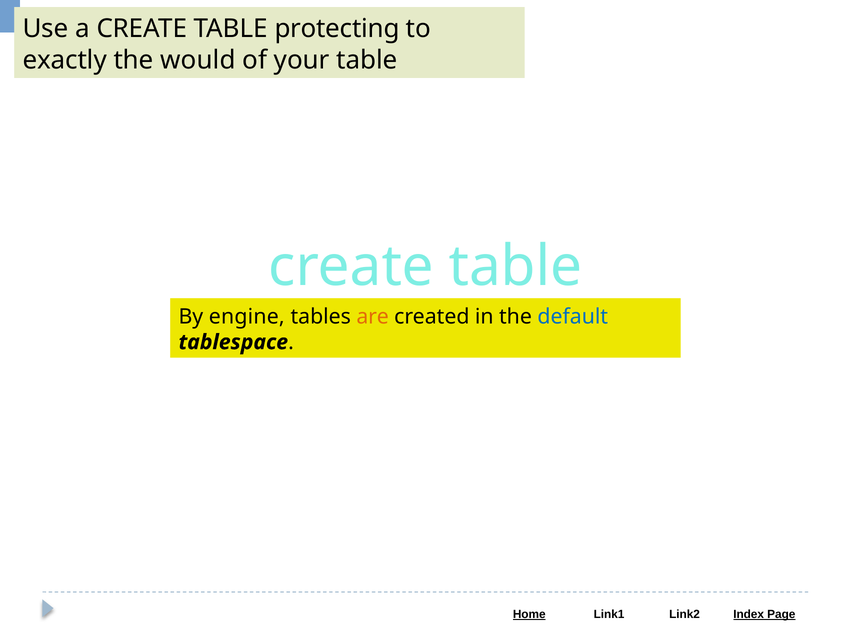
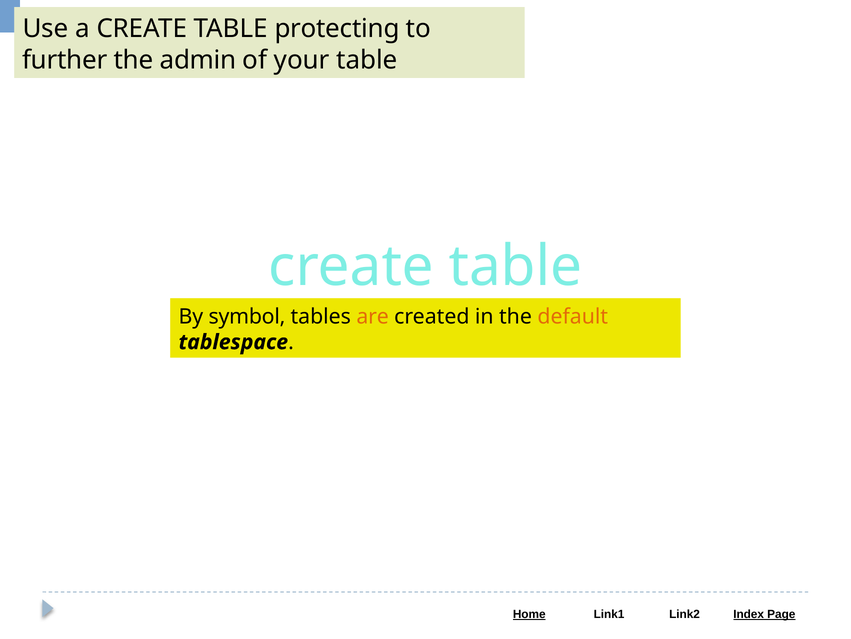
exactly: exactly -> further
would: would -> admin
engine: engine -> symbol
default colour: blue -> orange
